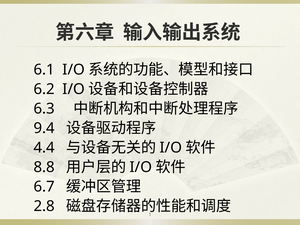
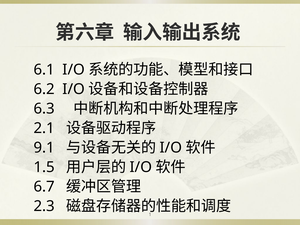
9.4: 9.4 -> 2.1
4.4: 4.4 -> 9.1
8.8: 8.8 -> 1.5
2.8: 2.8 -> 2.3
